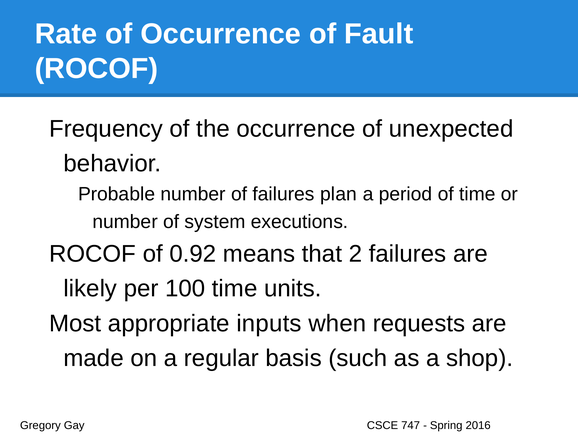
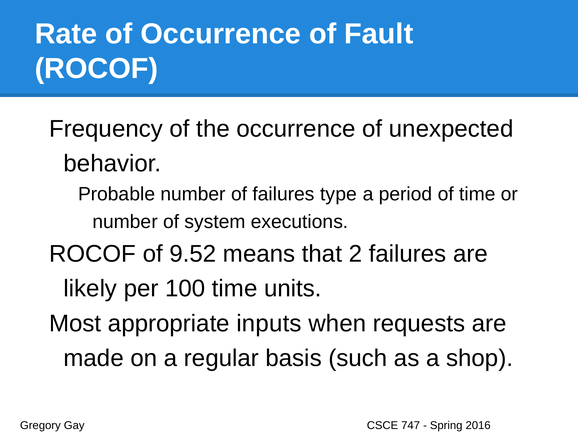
plan: plan -> type
0.92: 0.92 -> 9.52
